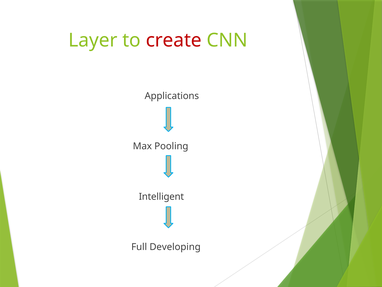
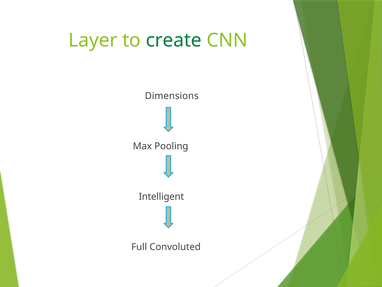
create colour: red -> green
Applications: Applications -> Dimensions
Developing: Developing -> Convoluted
